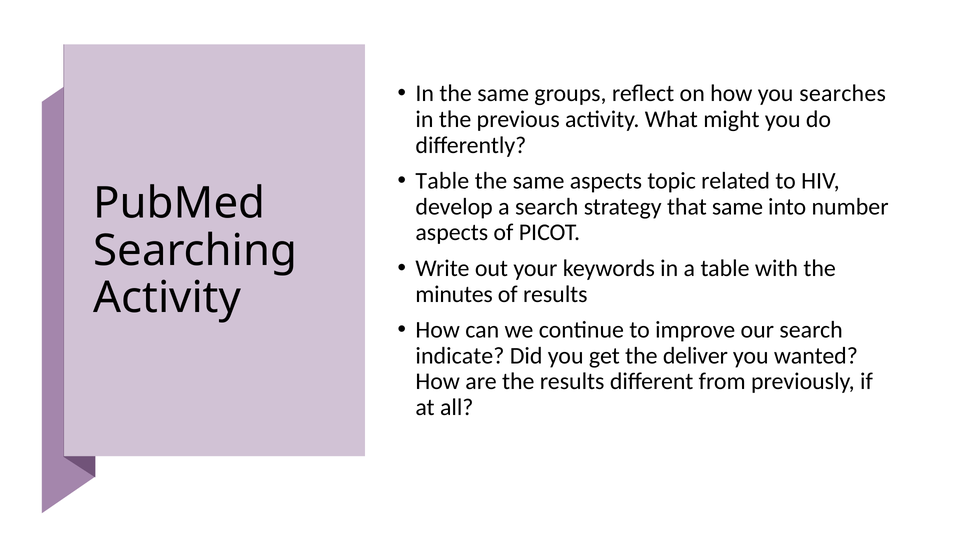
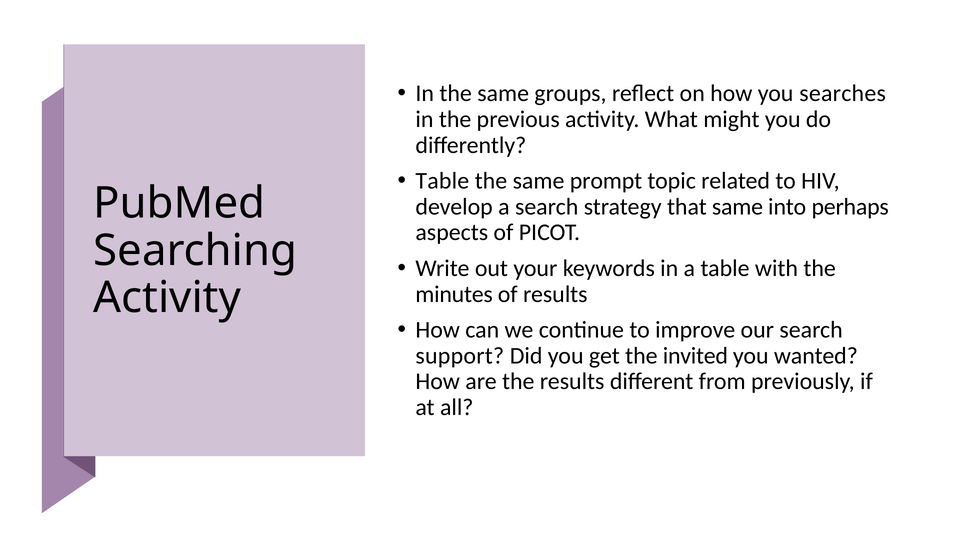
same aspects: aspects -> prompt
number: number -> perhaps
indicate: indicate -> support
deliver: deliver -> invited
